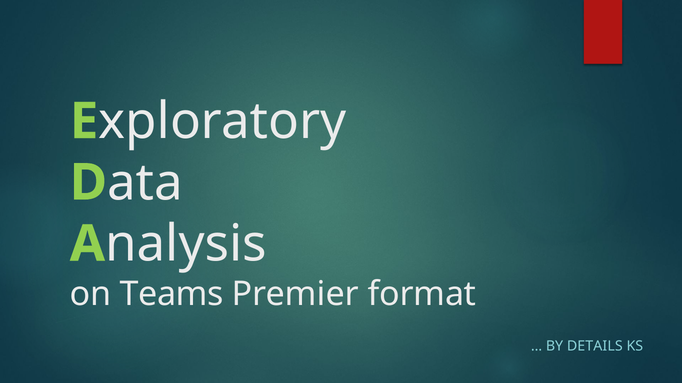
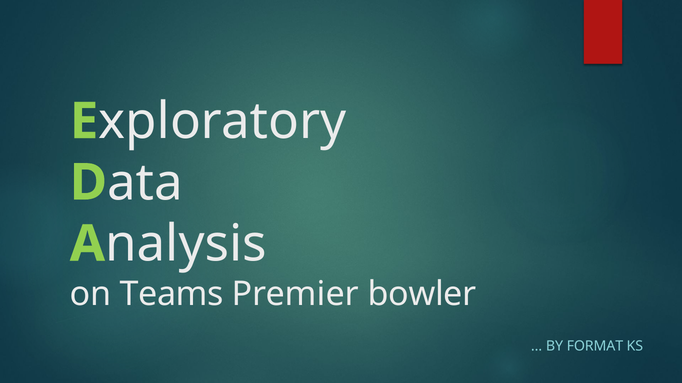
format: format -> bowler
DETAILS: DETAILS -> FORMAT
